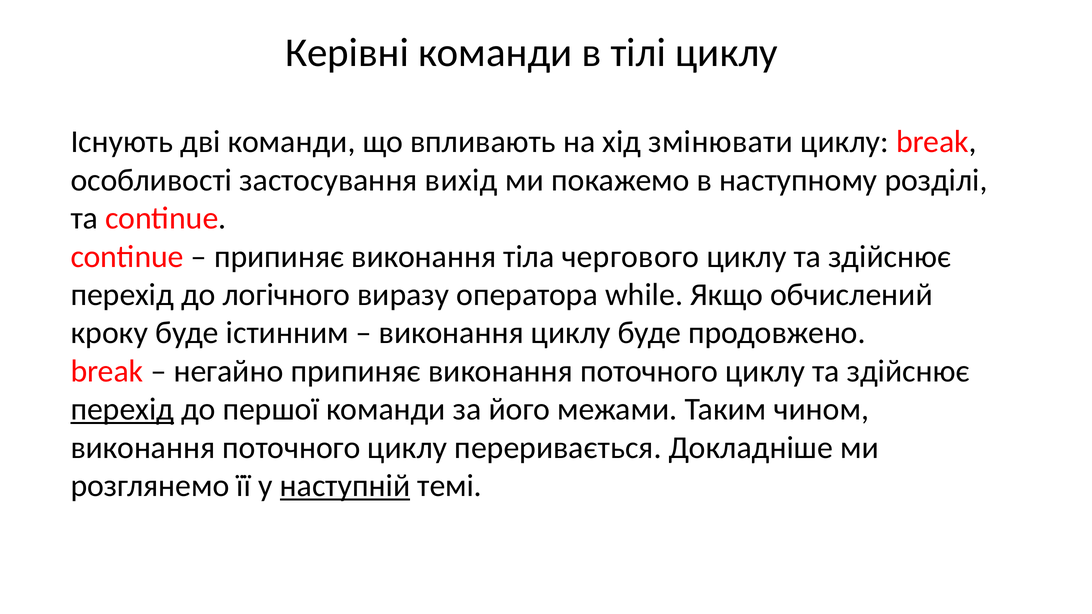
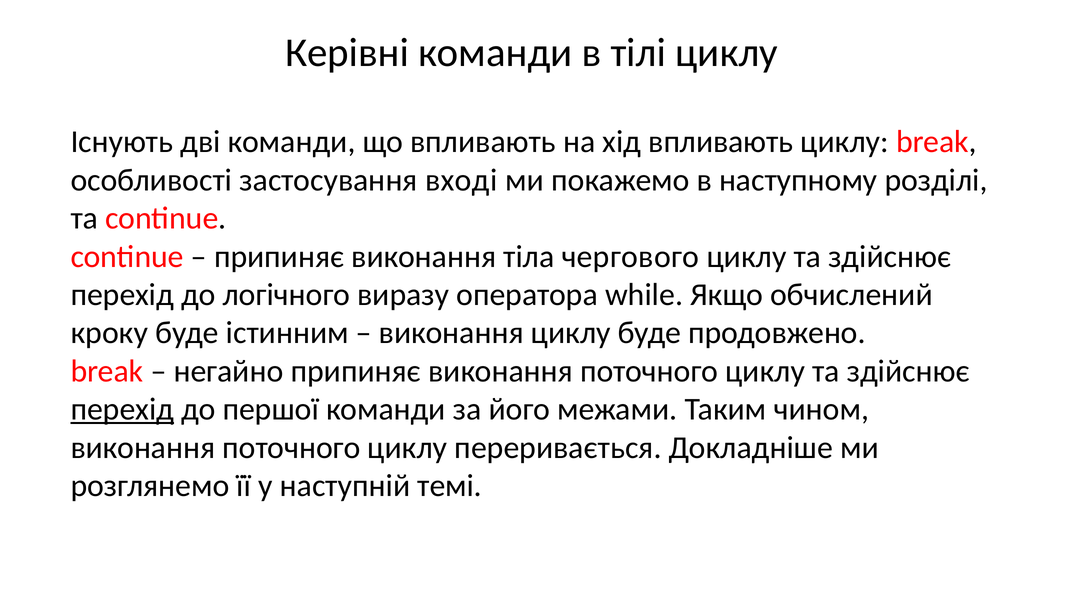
хід змінювати: змінювати -> впливають
вихід: вихід -> вході
наступній underline: present -> none
